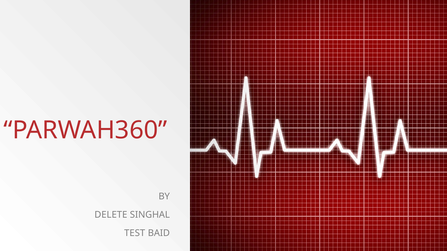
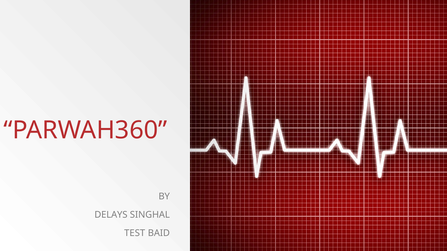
DELETE: DELETE -> DELAYS
